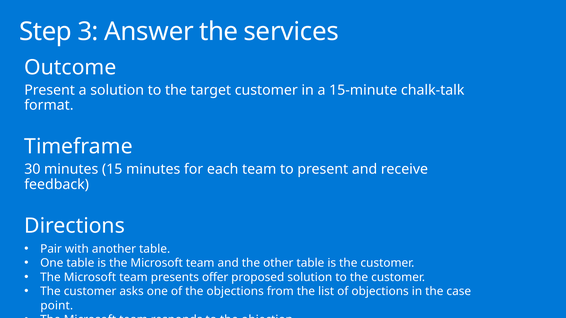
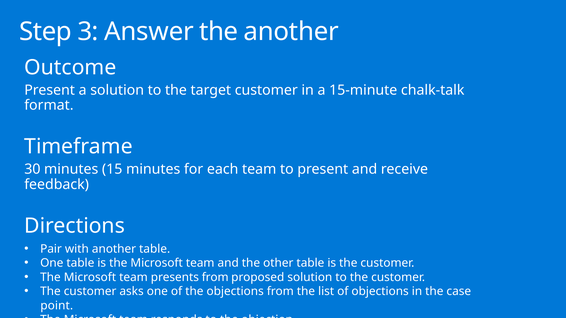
the services: services -> another
presents offer: offer -> from
